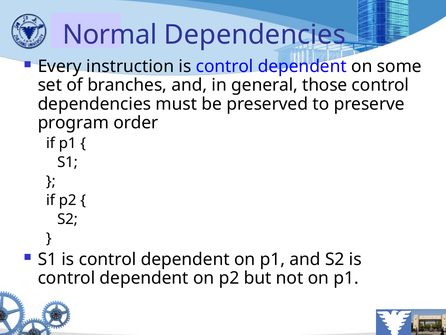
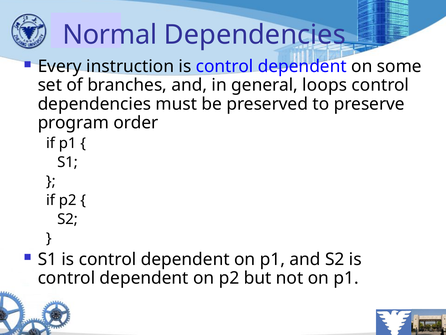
those: those -> loops
